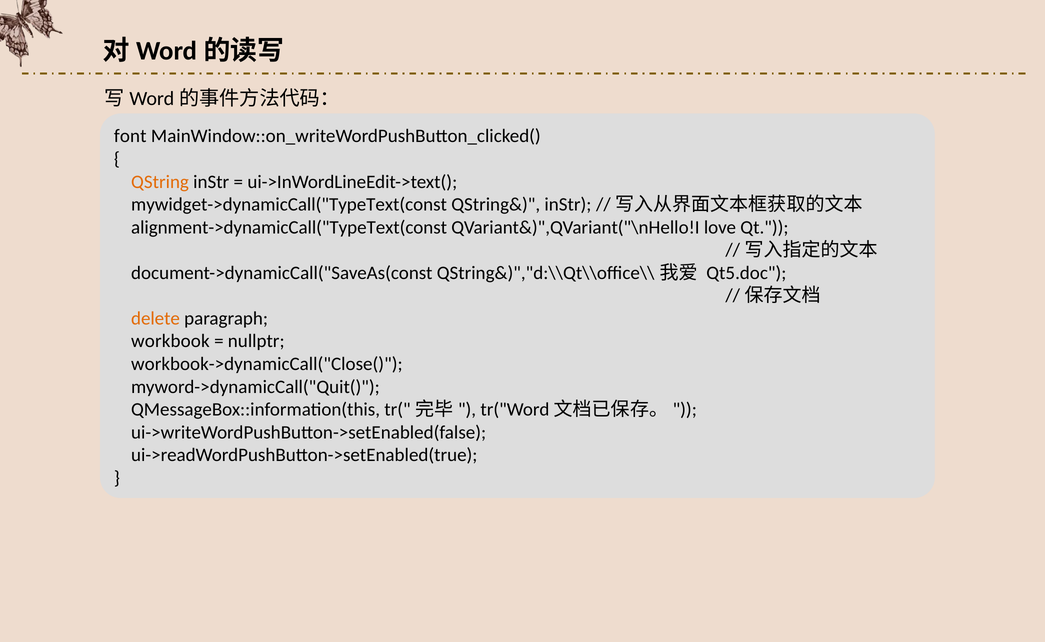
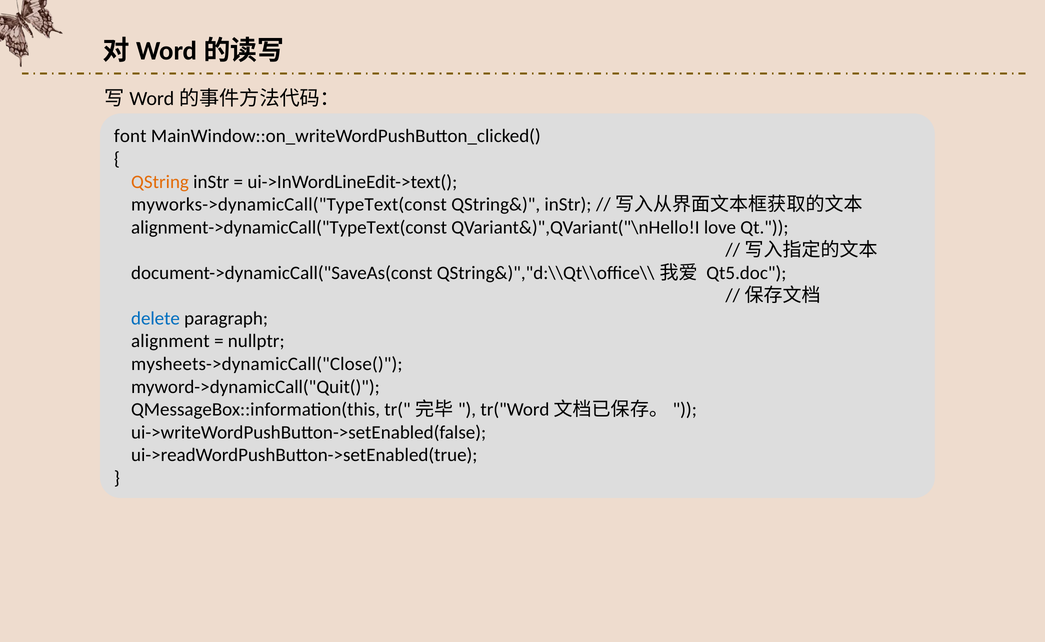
mywidget->dynamicCall("TypeText(const: mywidget->dynamicCall("TypeText(const -> myworks->dynamicCall("TypeText(const
delete colour: orange -> blue
workbook: workbook -> alignment
workbook->dynamicCall("Close(: workbook->dynamicCall("Close( -> mysheets->dynamicCall("Close(
